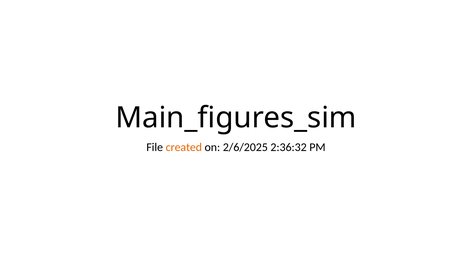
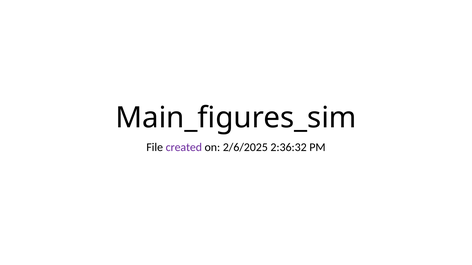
created colour: orange -> purple
